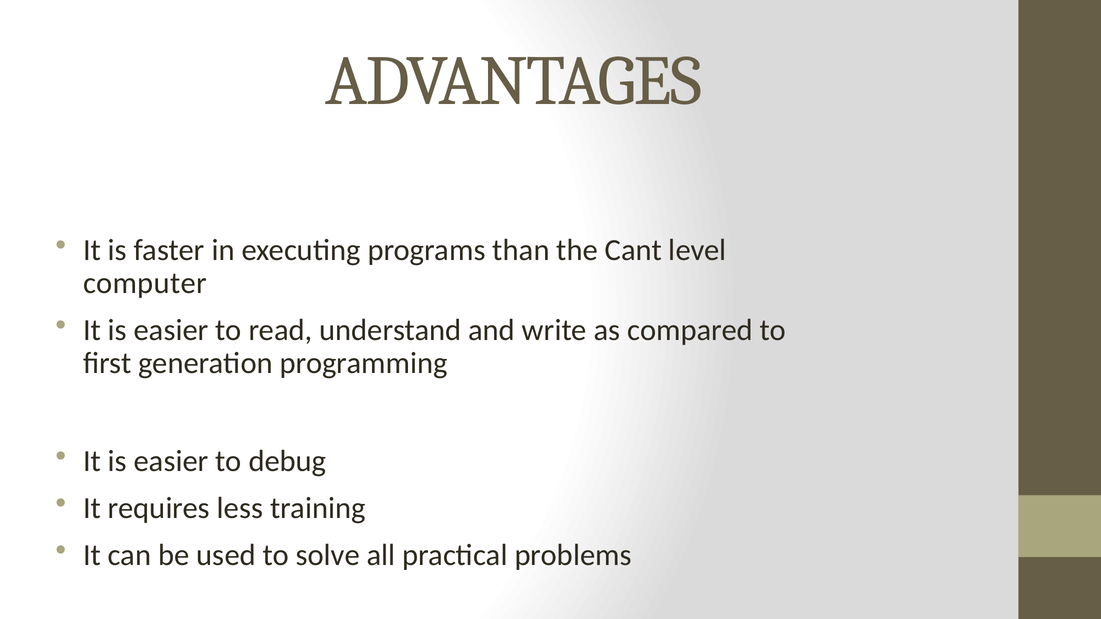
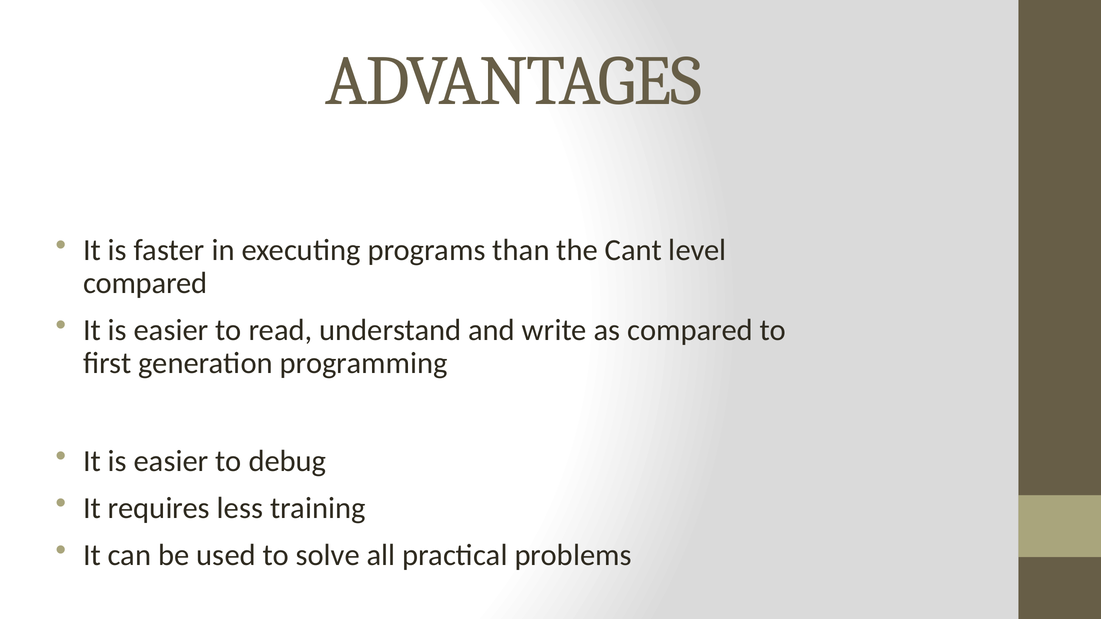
computer at (145, 283): computer -> compared
